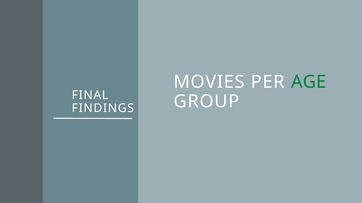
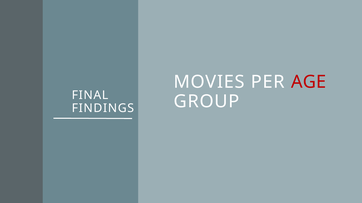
AGE colour: green -> red
